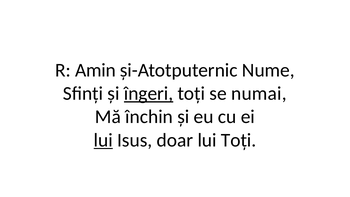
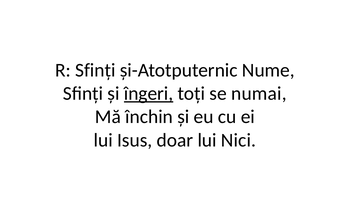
R Amin: Amin -> Sfinți
lui at (103, 140) underline: present -> none
lui Toți: Toți -> Nici
